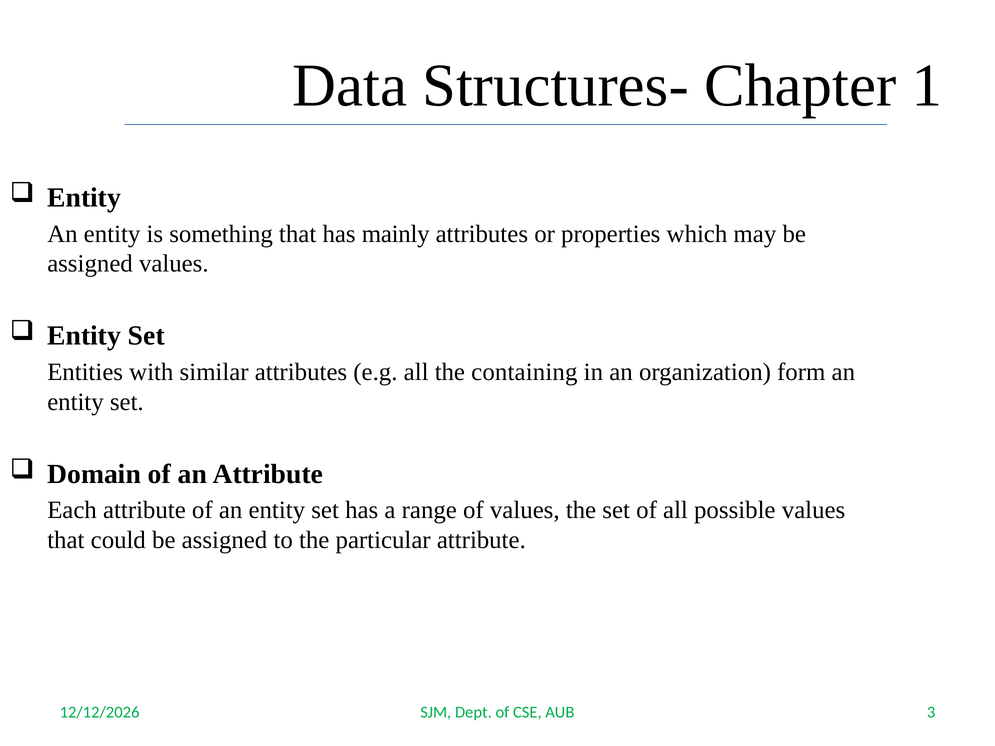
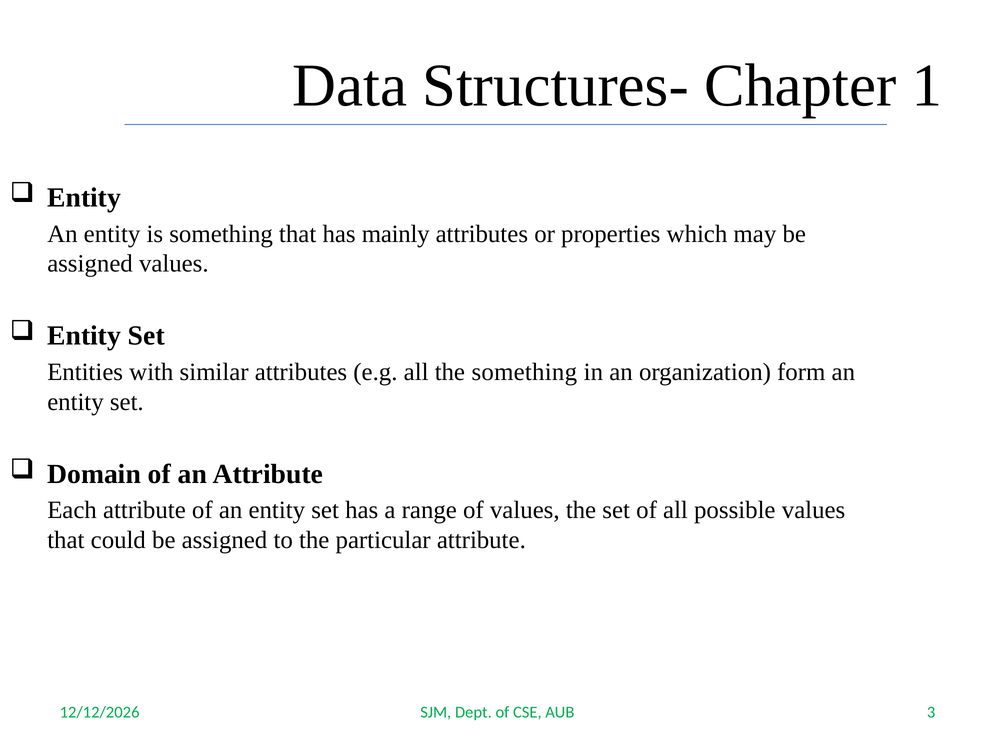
the containing: containing -> something
